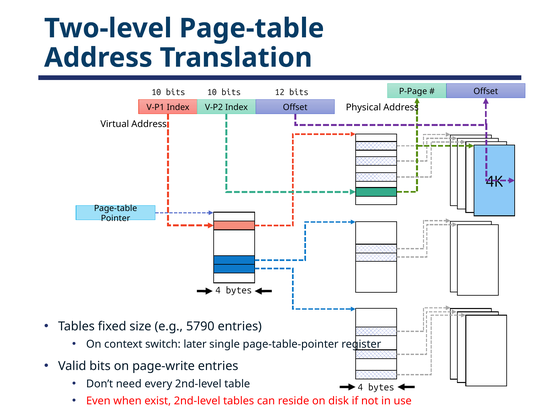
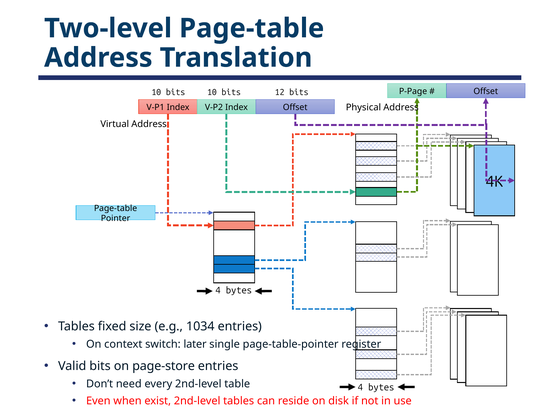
5790: 5790 -> 1034
page-write: page-write -> page-store
